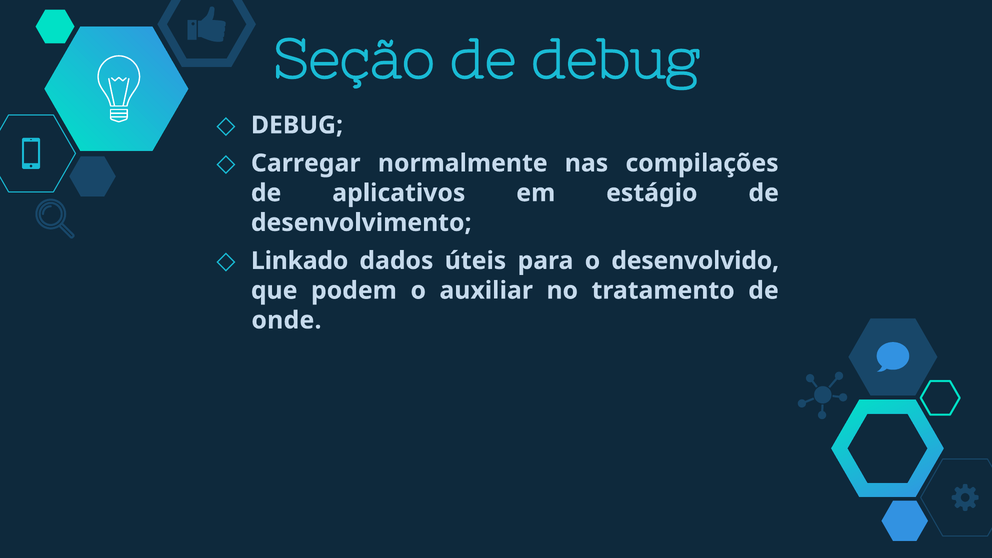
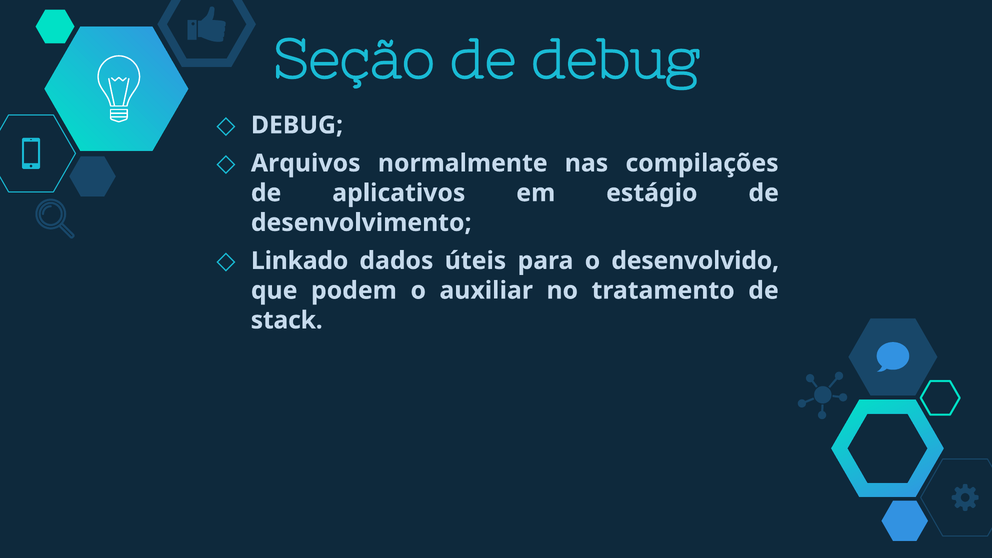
Carregar: Carregar -> Arquivos
onde: onde -> stack
